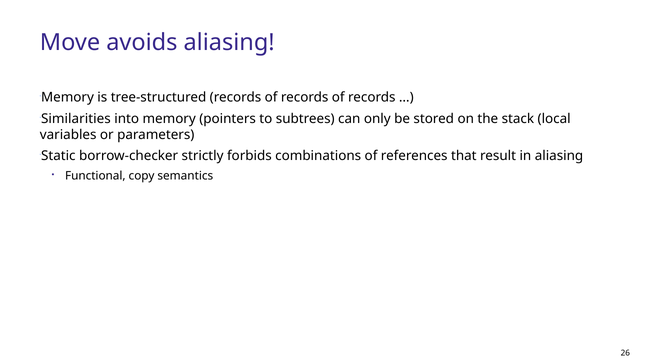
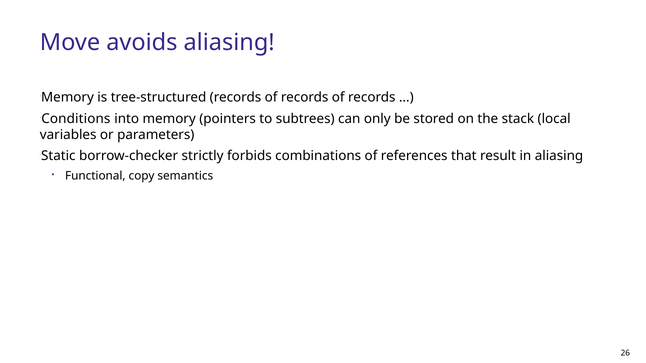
Similarities: Similarities -> Conditions
